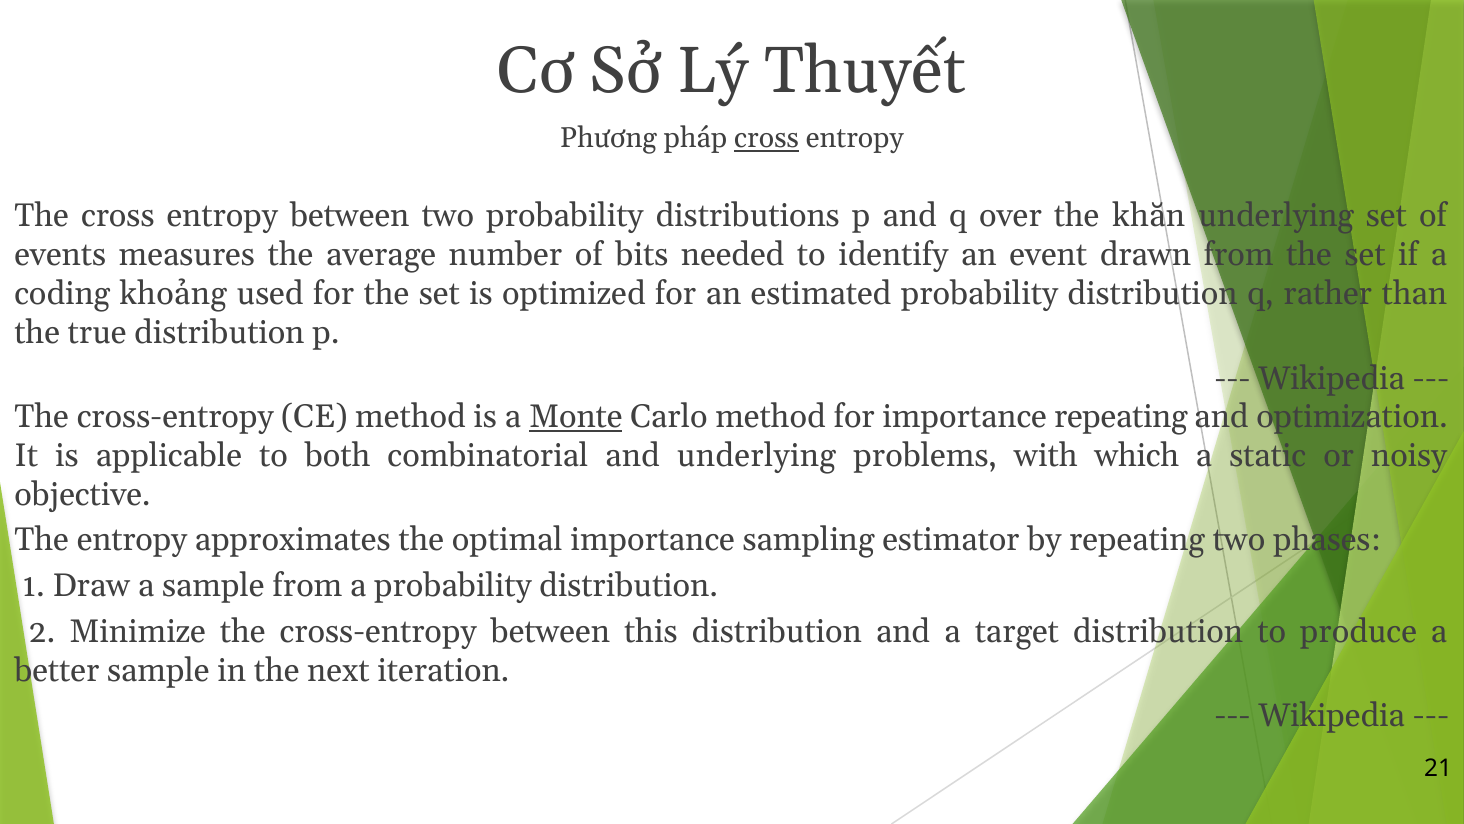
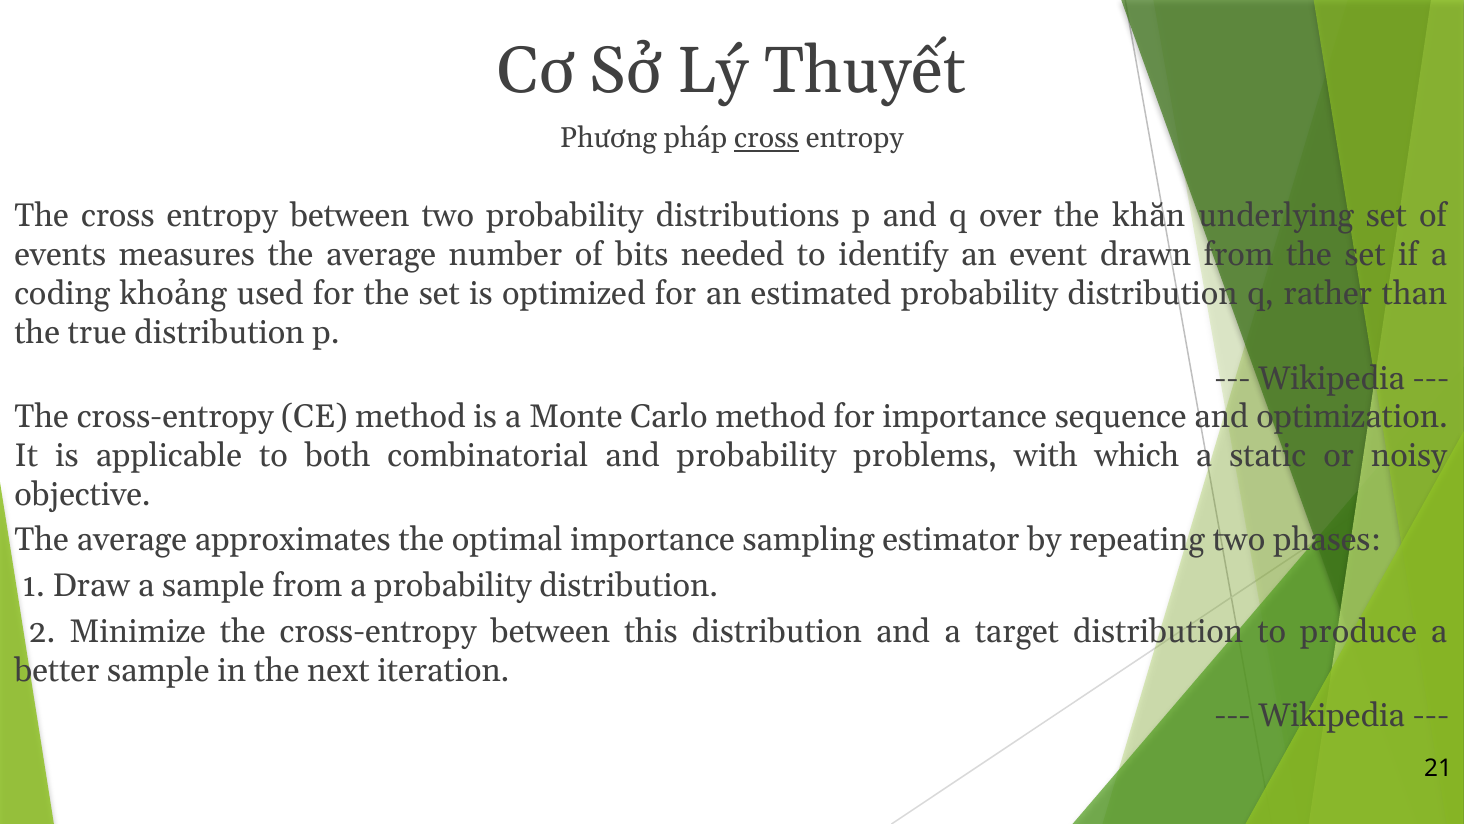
Monte underline: present -> none
importance repeating: repeating -> sequence
and underlying: underlying -> probability
entropy at (132, 540): entropy -> average
